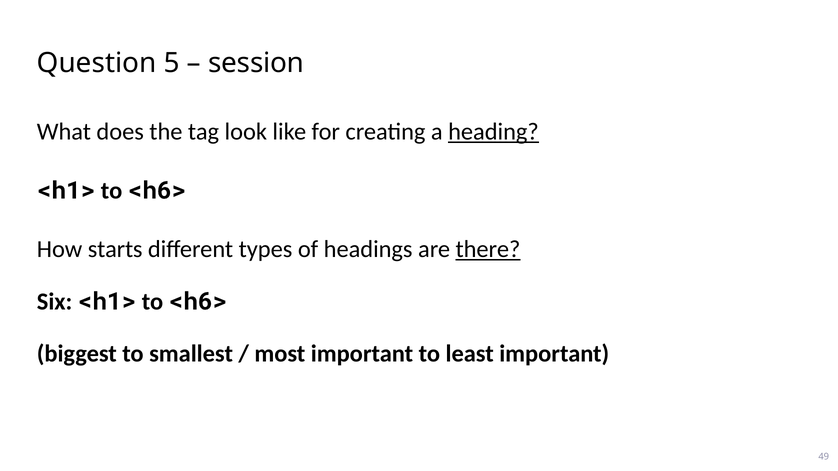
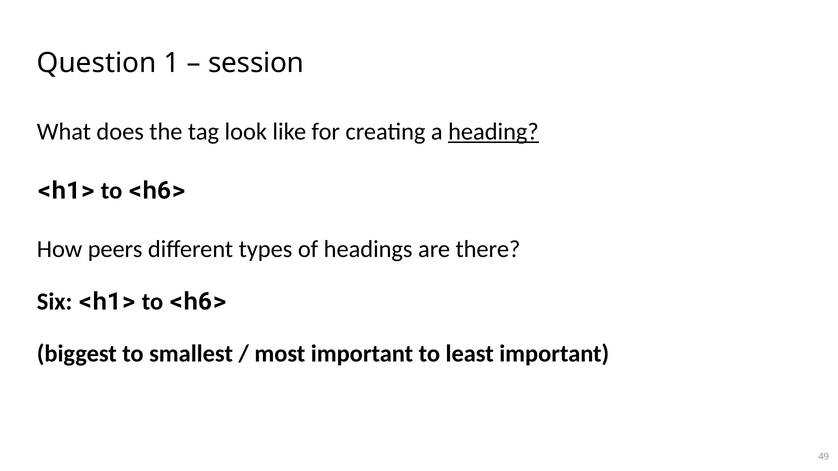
5: 5 -> 1
starts: starts -> peers
there underline: present -> none
